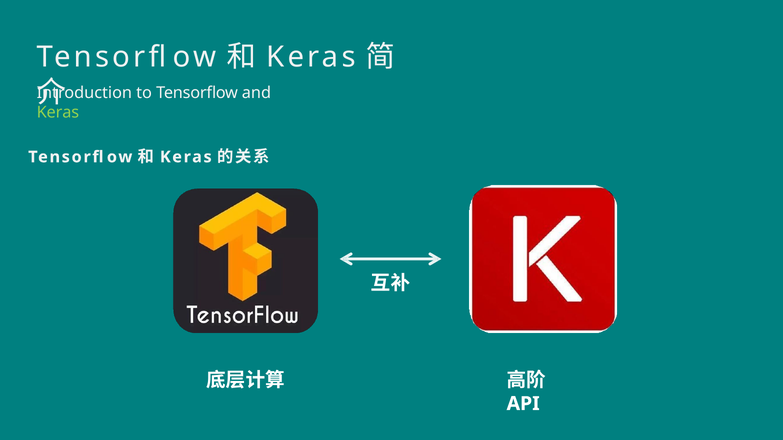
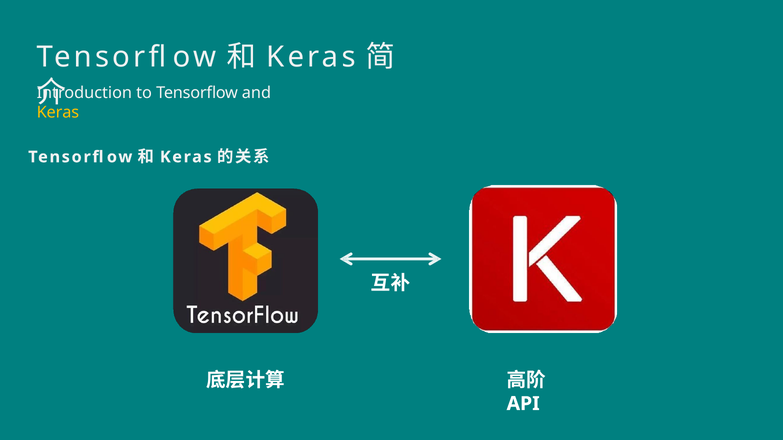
Keras at (58, 113) colour: light green -> yellow
